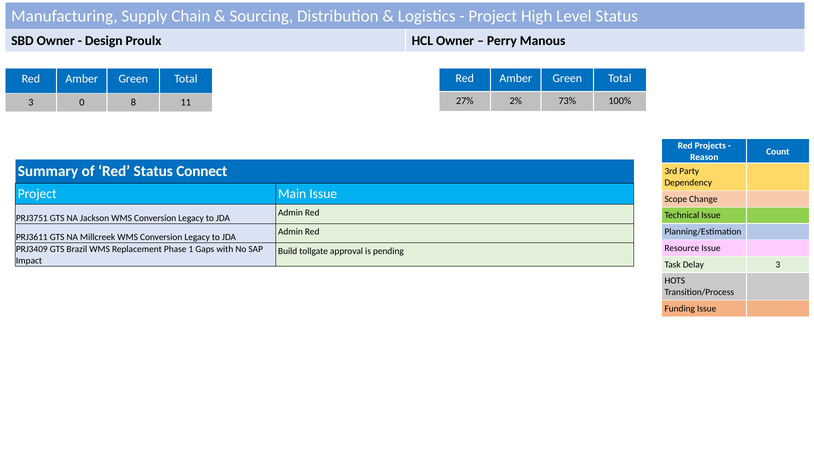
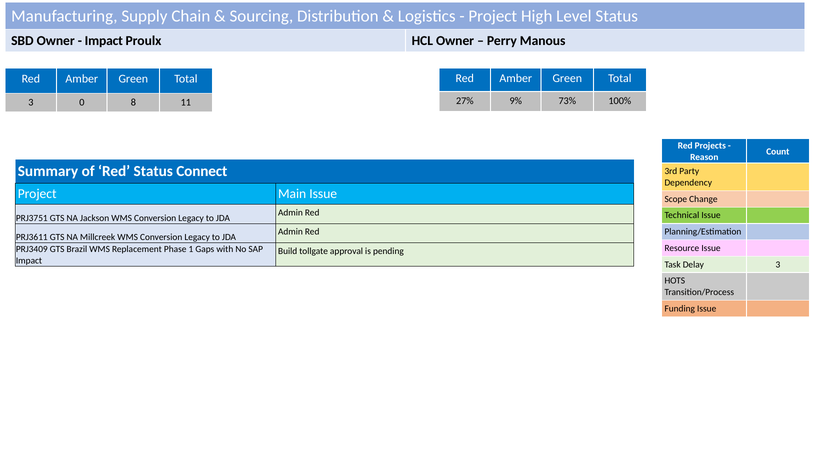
Design at (104, 41): Design -> Impact
2%: 2% -> 9%
